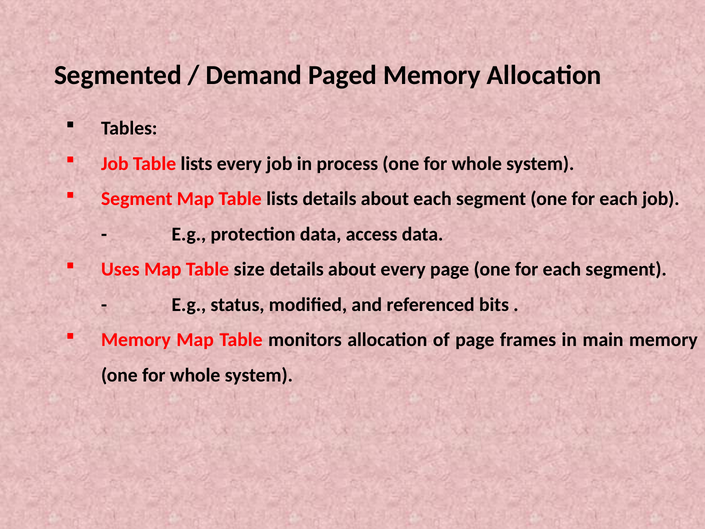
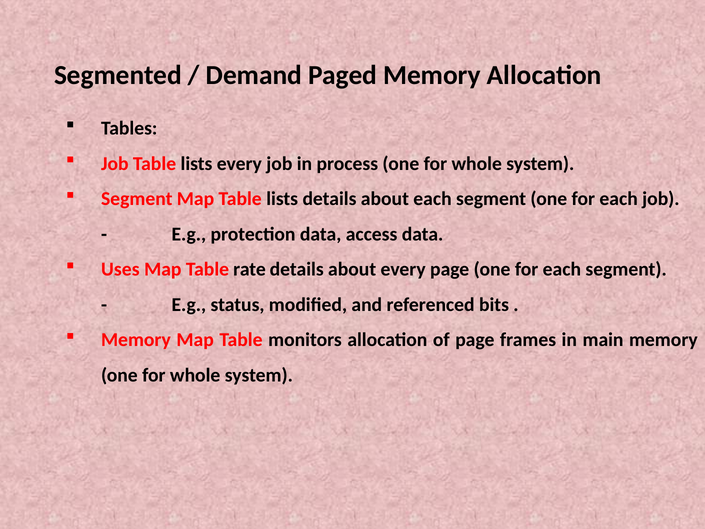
size: size -> rate
